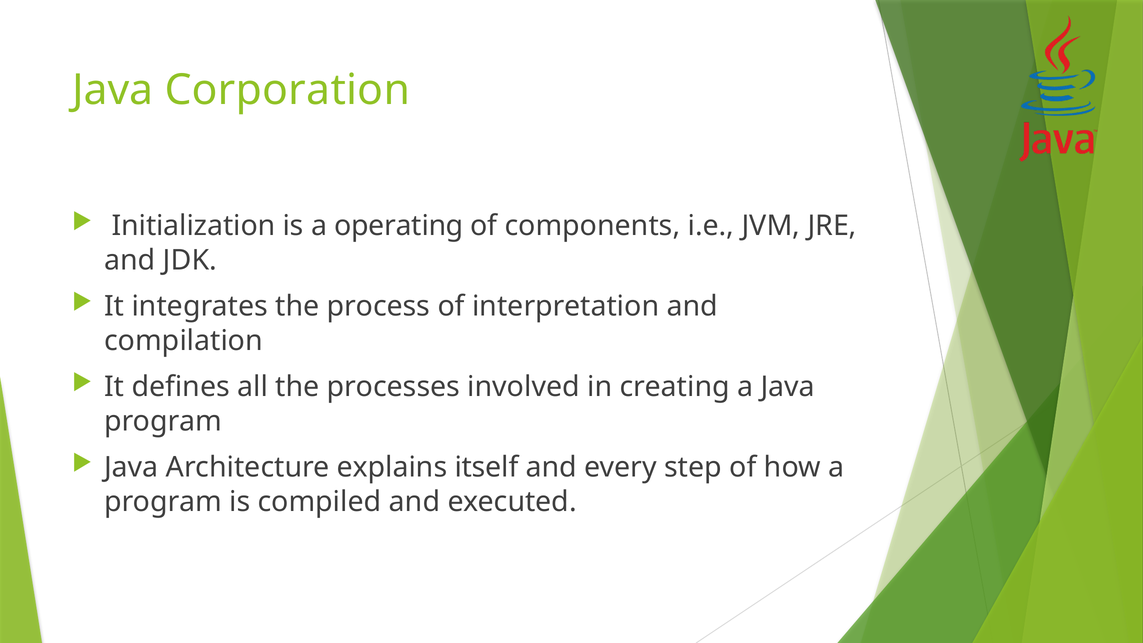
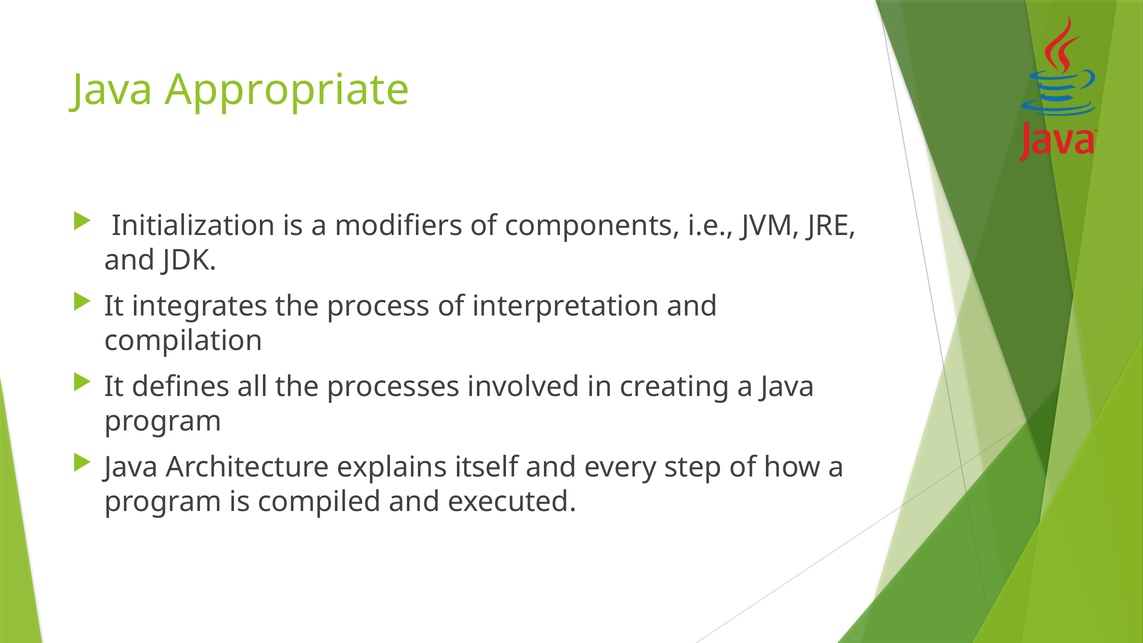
Corporation: Corporation -> Appropriate
operating: operating -> modifiers
